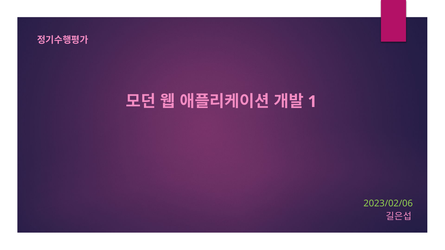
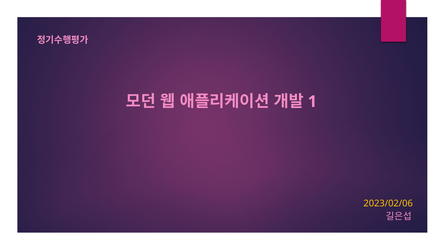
2023/02/06 colour: light green -> yellow
